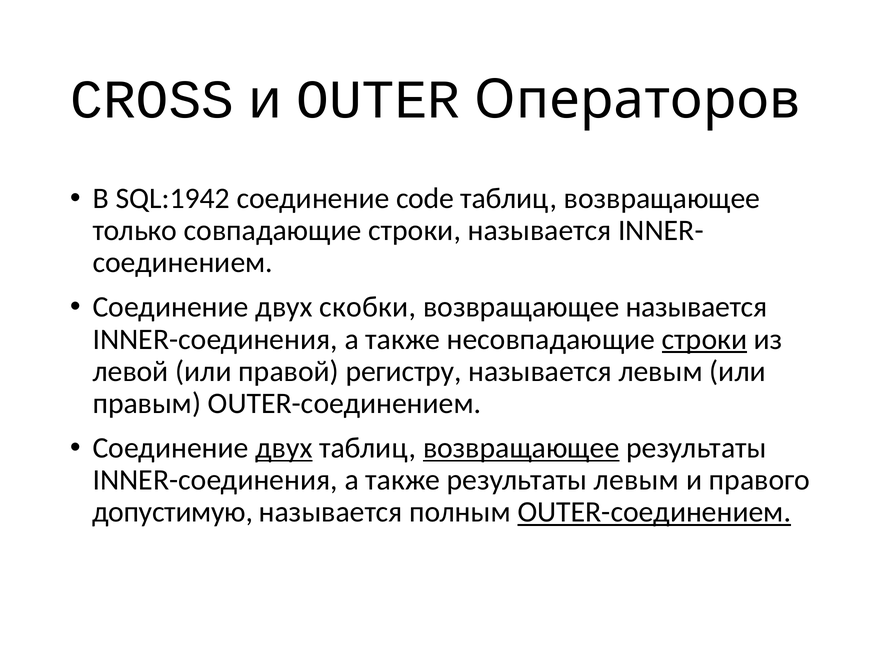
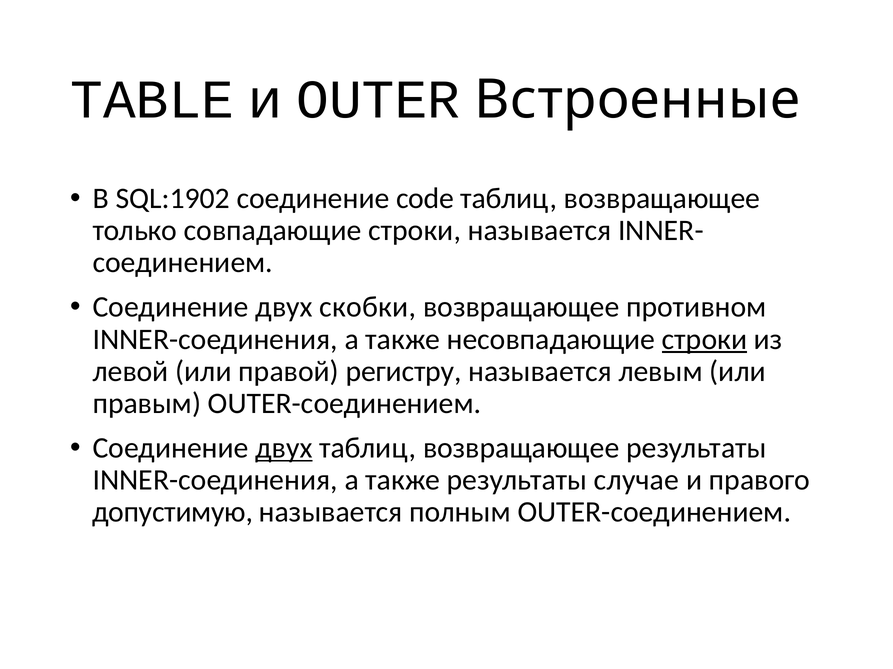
CROSS: CROSS -> TABLE
Операторов: Операторов -> Встроенные
SQL:1942: SQL:1942 -> SQL:1902
возвращающее называется: называется -> противном
возвращающее at (521, 448) underline: present -> none
результаты левым: левым -> случае
OUTER-соединением at (654, 513) underline: present -> none
